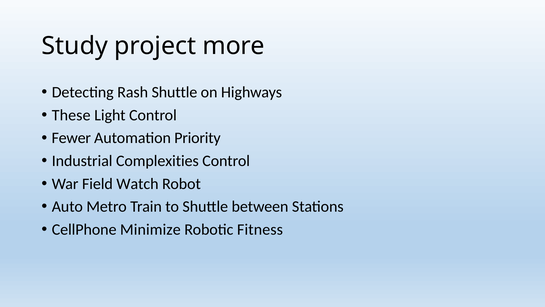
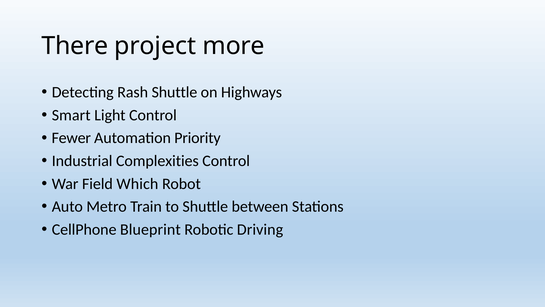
Study: Study -> There
These: These -> Smart
Watch: Watch -> Which
Minimize: Minimize -> Blueprint
Fitness: Fitness -> Driving
